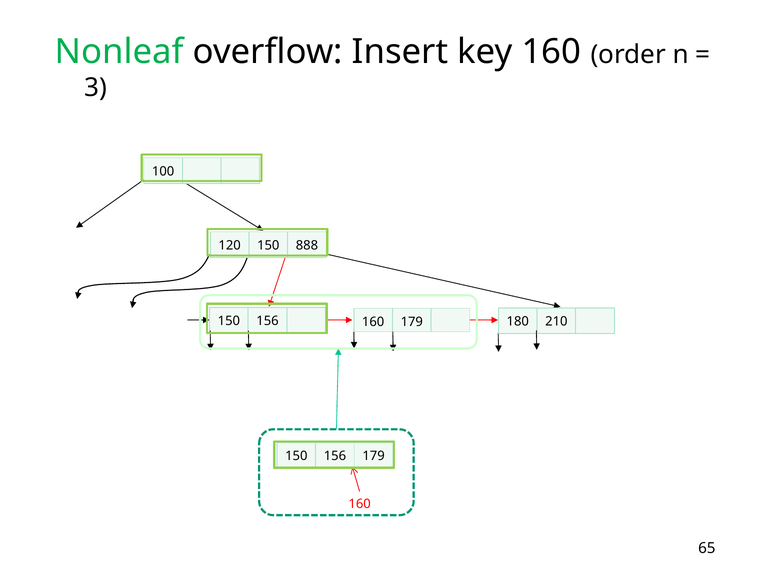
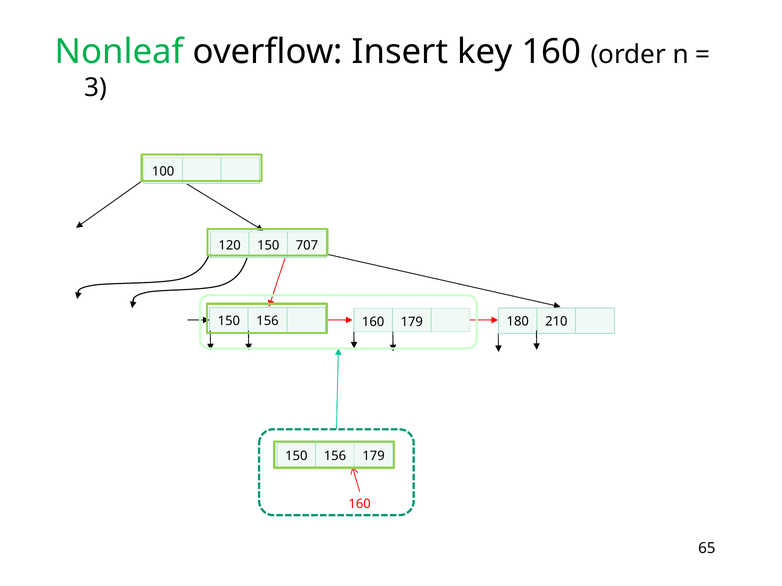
888: 888 -> 707
